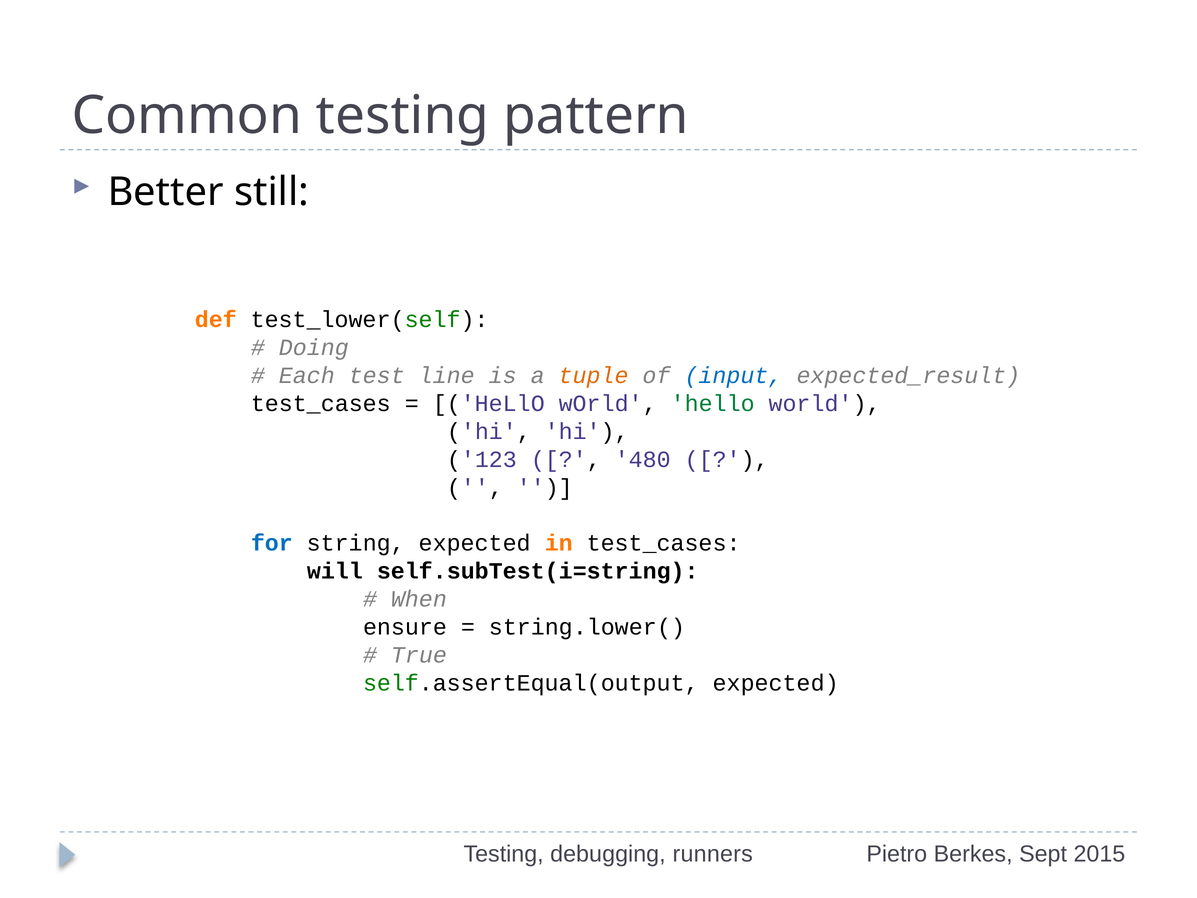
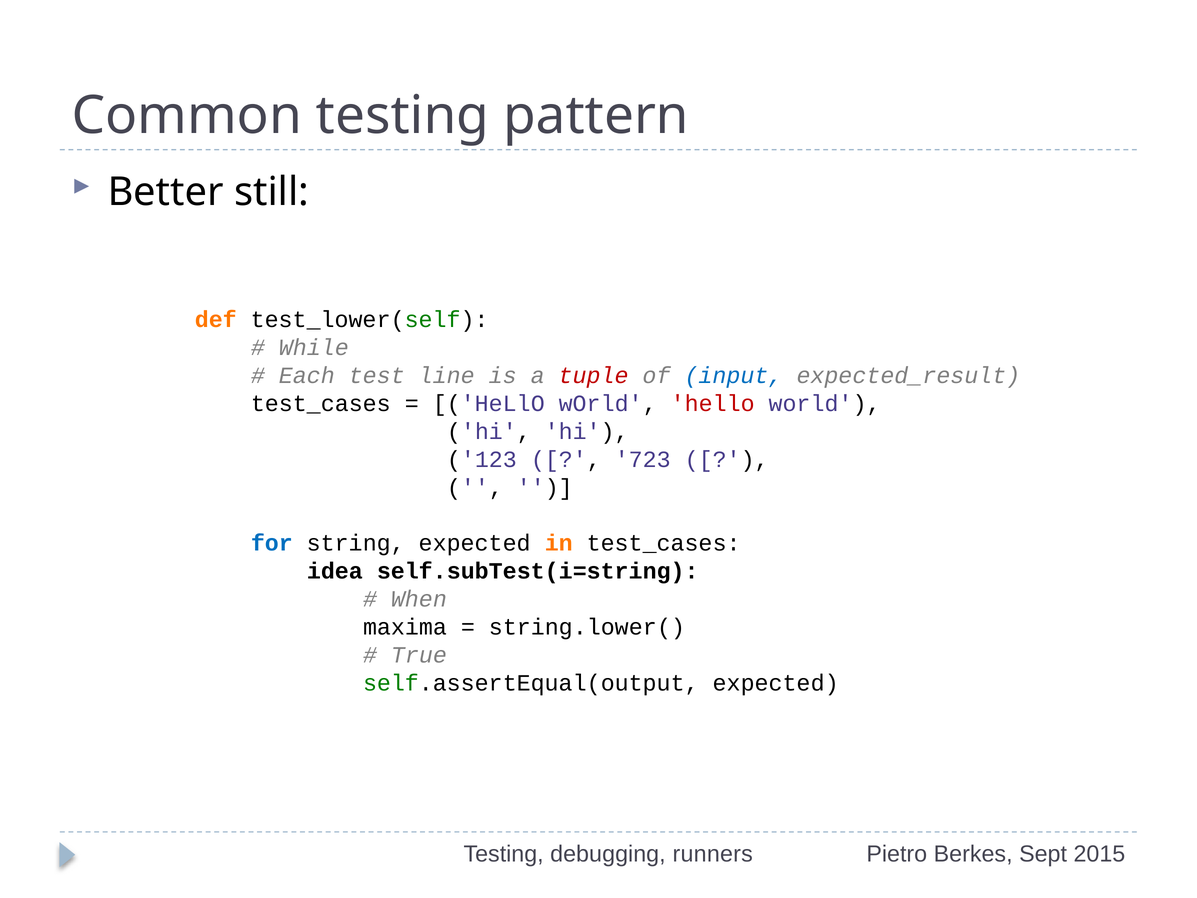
Doing: Doing -> While
tuple colour: orange -> red
hello at (713, 403) colour: green -> red
480: 480 -> 723
will: will -> idea
ensure: ensure -> maxima
